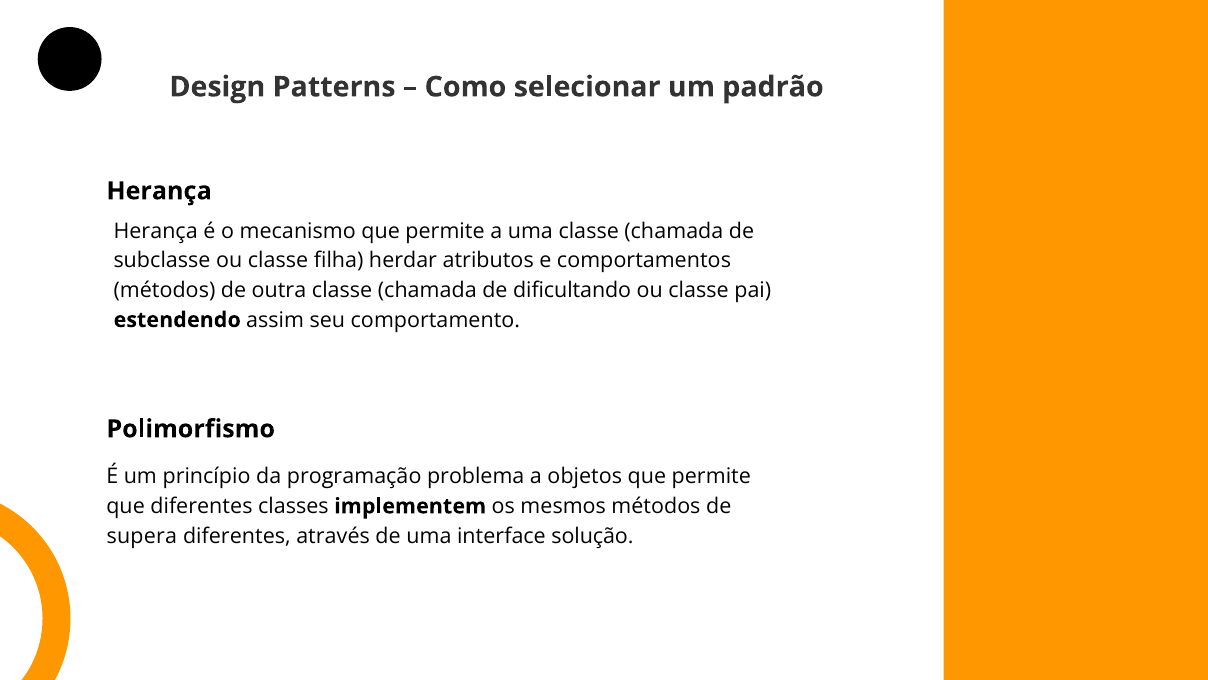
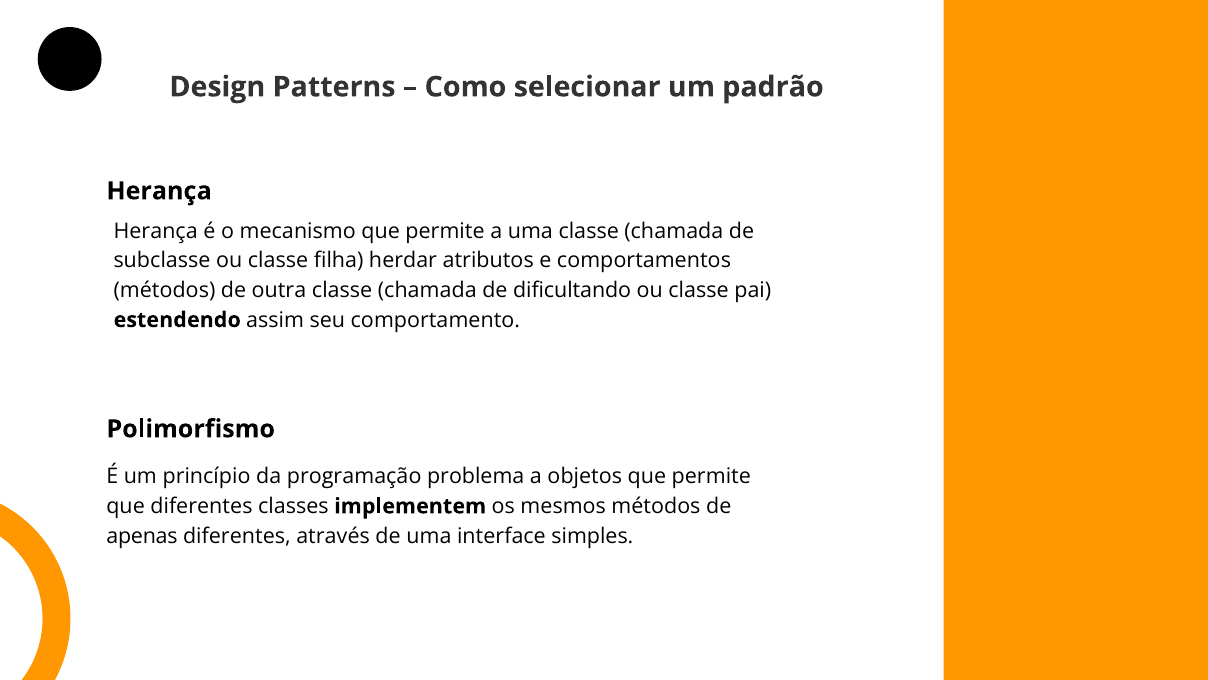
supera: supera -> apenas
solução: solução -> simples
